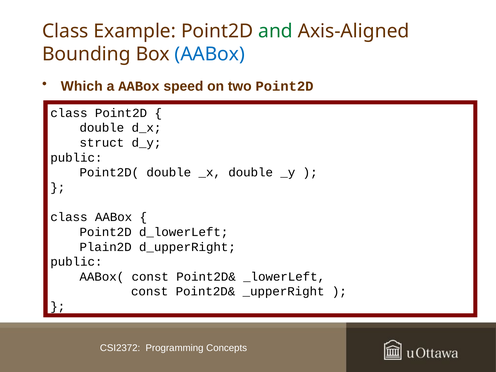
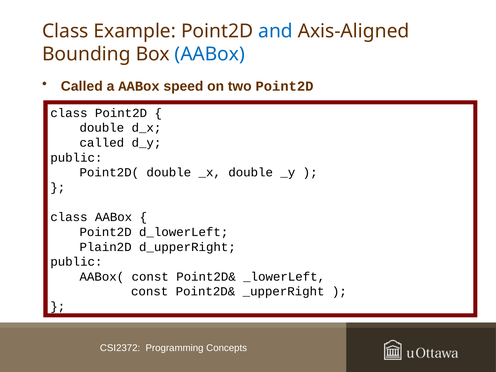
and colour: green -> blue
Which at (82, 86): Which -> Called
struct at (102, 143): struct -> called
